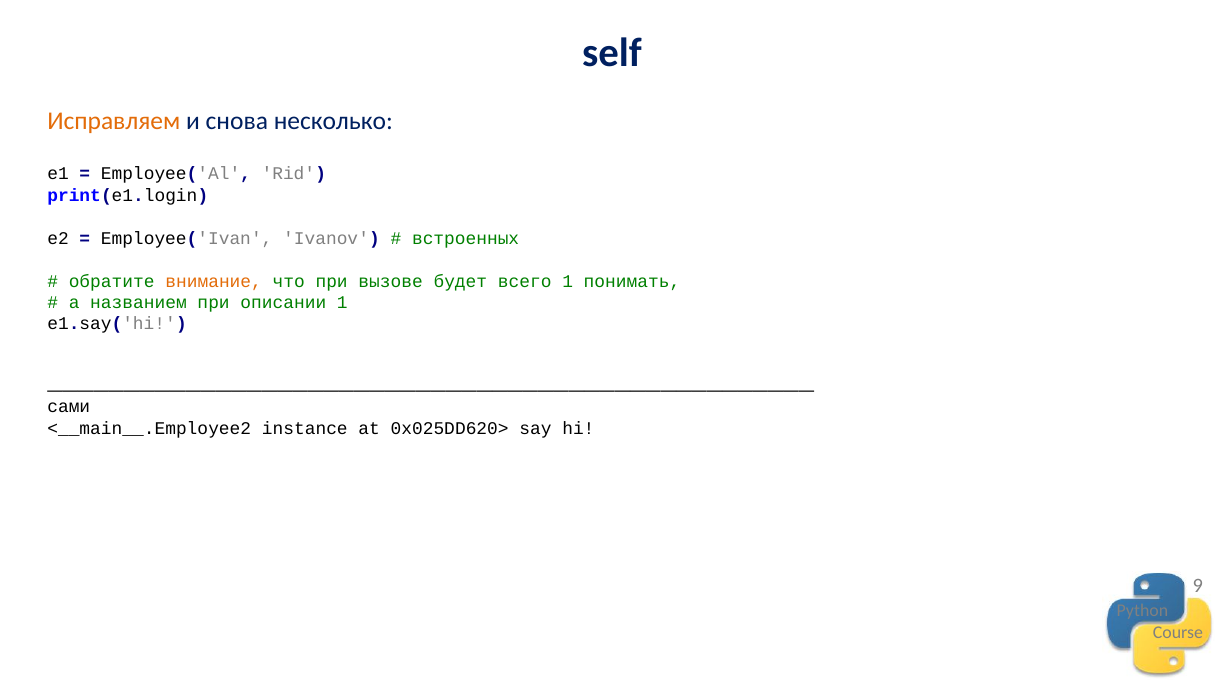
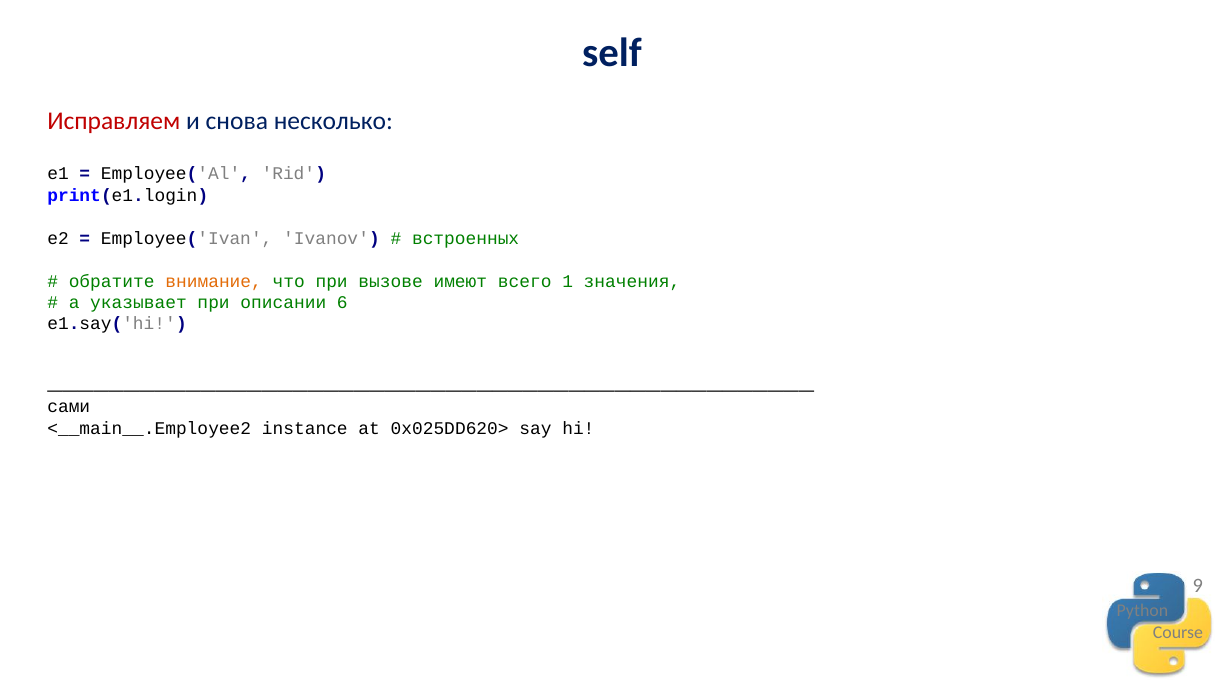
Исправляем colour: orange -> red
будет: будет -> имеют
понимать: понимать -> значения
названием: названием -> указывает
описании 1: 1 -> 6
